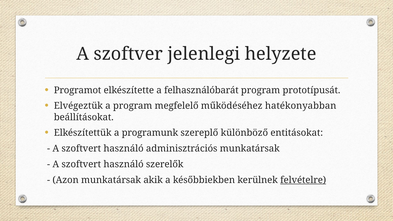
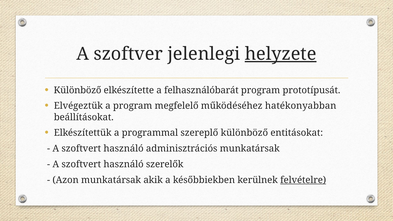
helyzete underline: none -> present
Programot at (78, 90): Programot -> Különböző
programunk: programunk -> programmal
